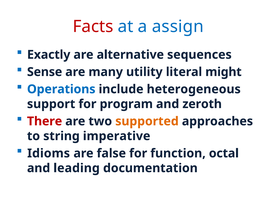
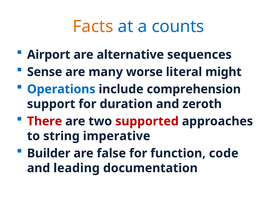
Facts colour: red -> orange
assign: assign -> counts
Exactly: Exactly -> Airport
utility: utility -> worse
heterogeneous: heterogeneous -> comprehension
program: program -> duration
supported colour: orange -> red
Idioms: Idioms -> Builder
octal: octal -> code
